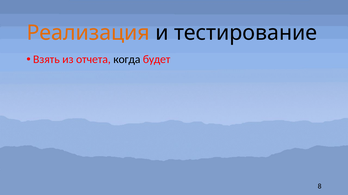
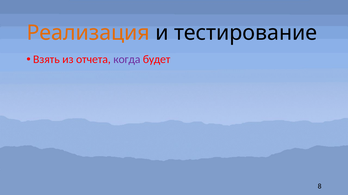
когда colour: black -> purple
